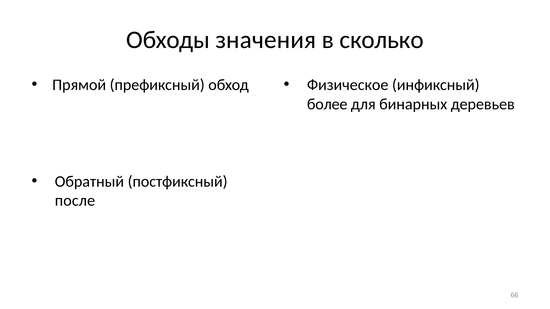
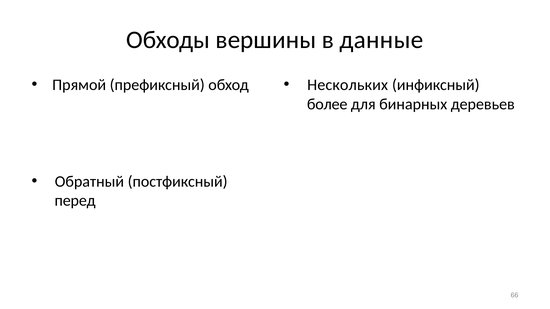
значения: значения -> вершины
сколько: сколько -> данные
Физическое: Физическое -> Нескольких
после: после -> перед
